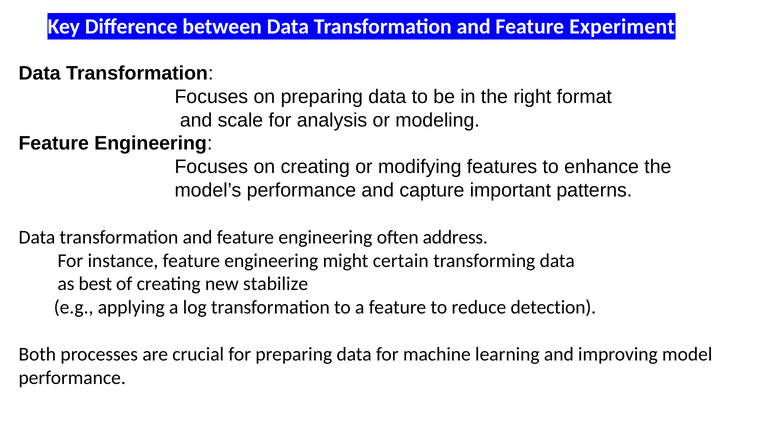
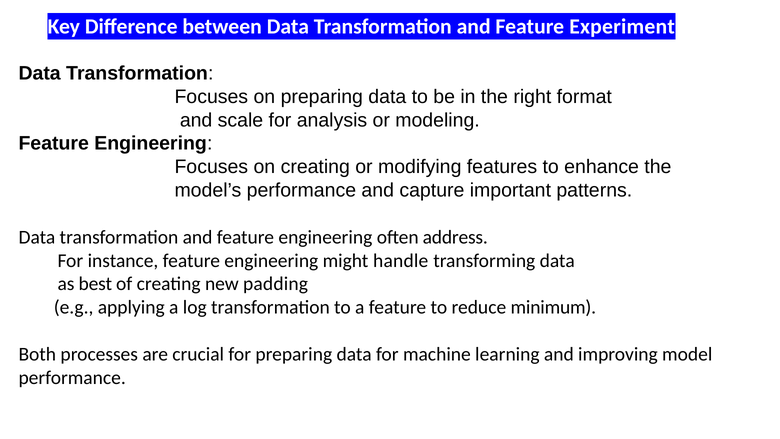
certain: certain -> handle
stabilize: stabilize -> padding
detection: detection -> minimum
